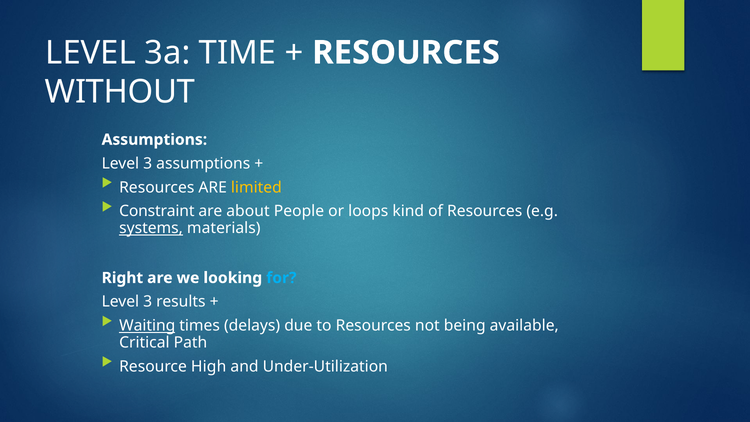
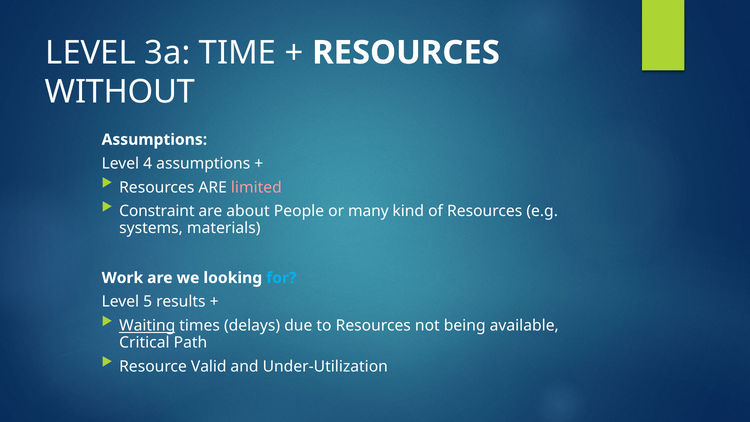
3 at (148, 164): 3 -> 4
limited colour: yellow -> pink
loops: loops -> many
systems underline: present -> none
Right: Right -> Work
3 at (148, 302): 3 -> 5
High: High -> Valid
